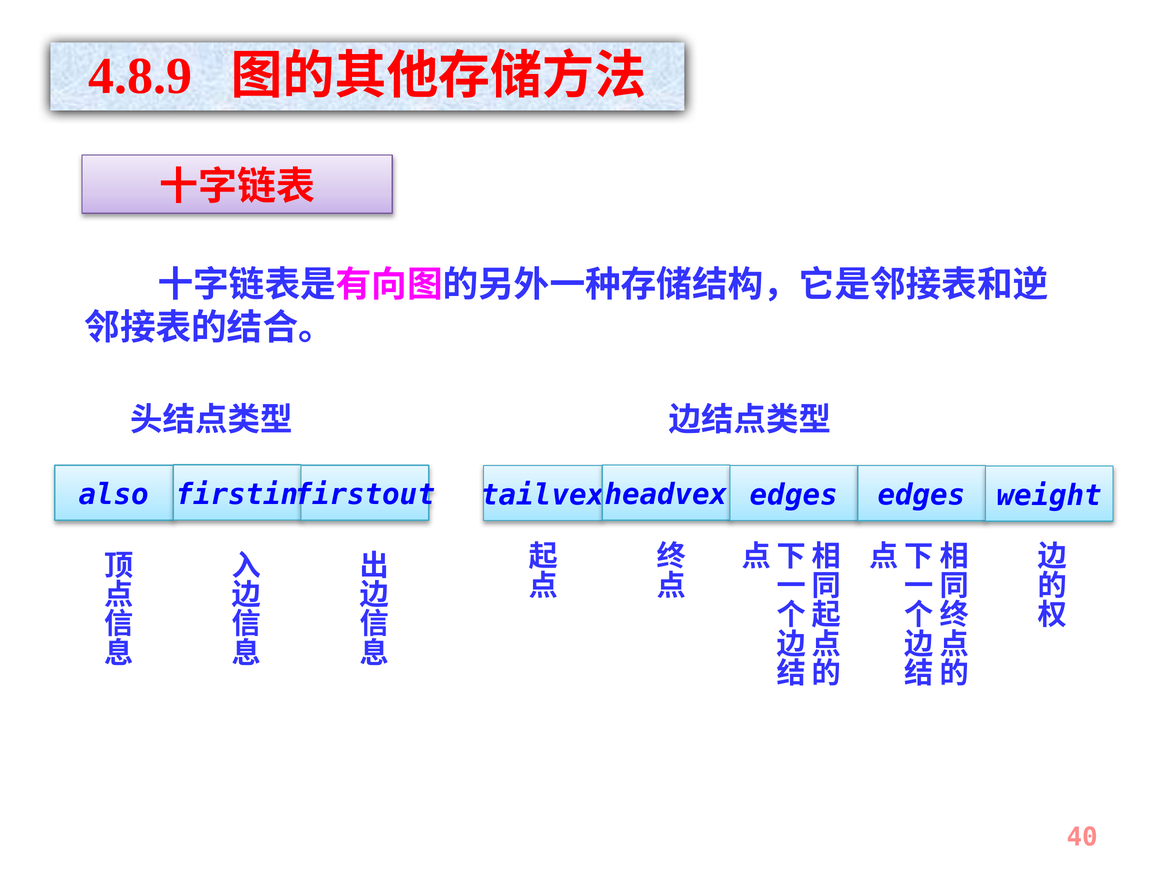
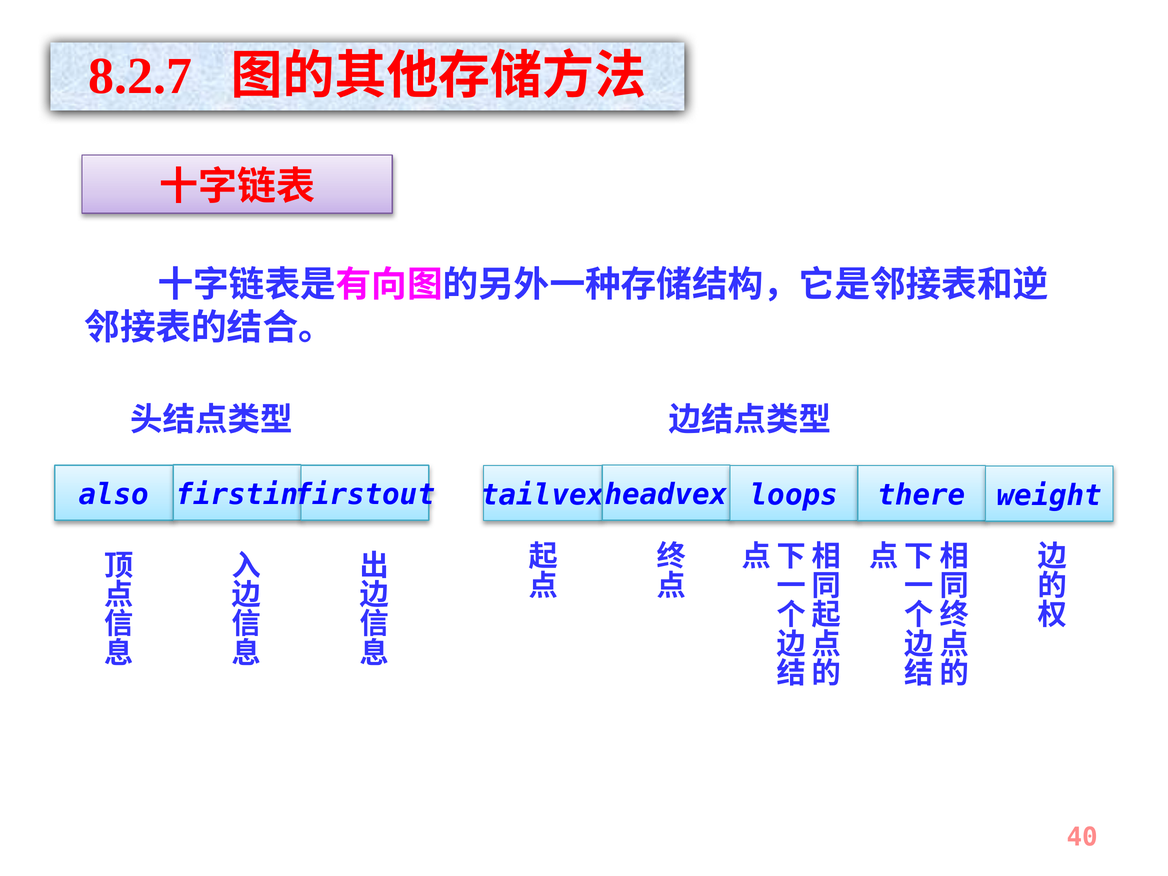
4.8.9: 4.8.9 -> 8.2.7
edges at (794, 495): edges -> loops
edges at (922, 495): edges -> there
